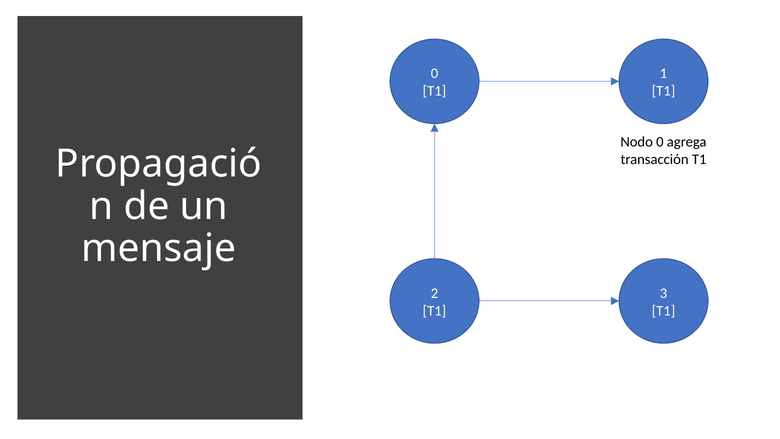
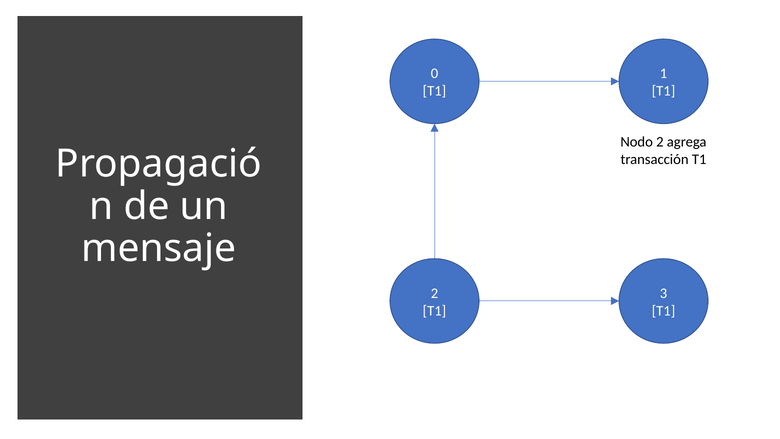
Nodo 0: 0 -> 2
